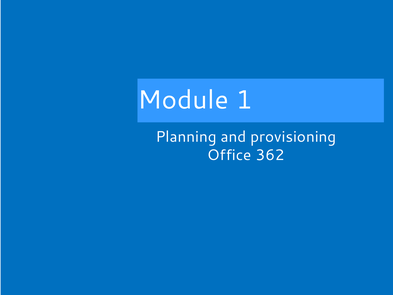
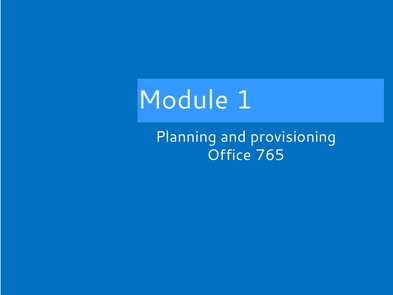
362: 362 -> 765
